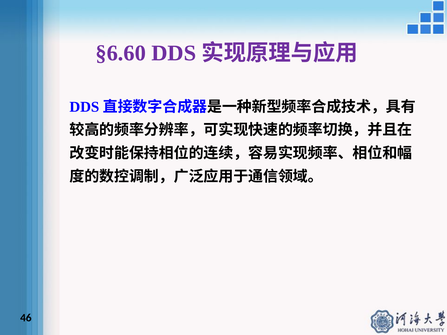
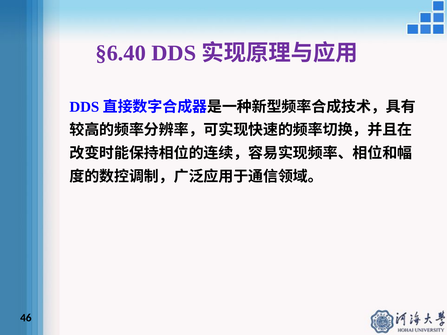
§6.60: §6.60 -> §6.40
